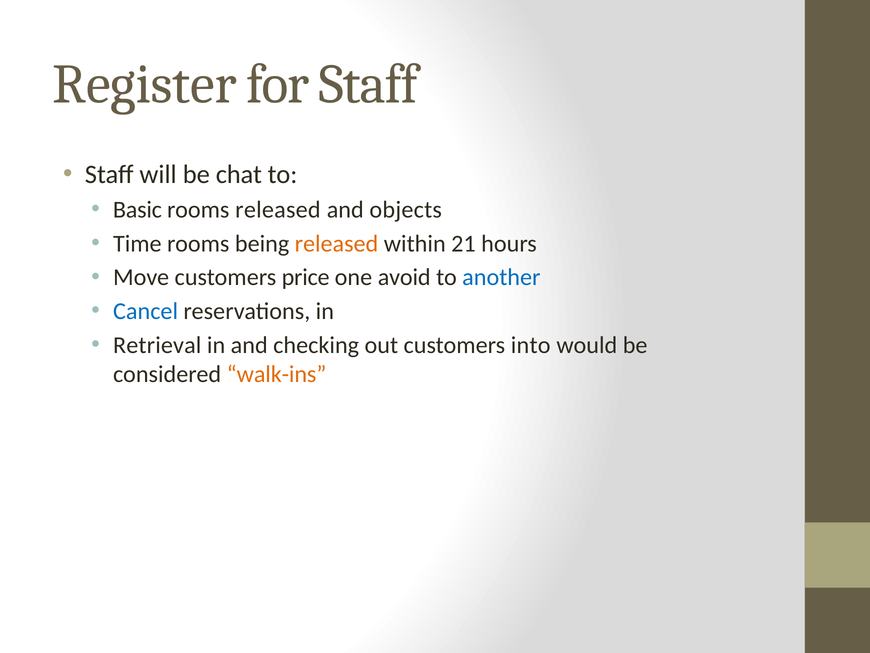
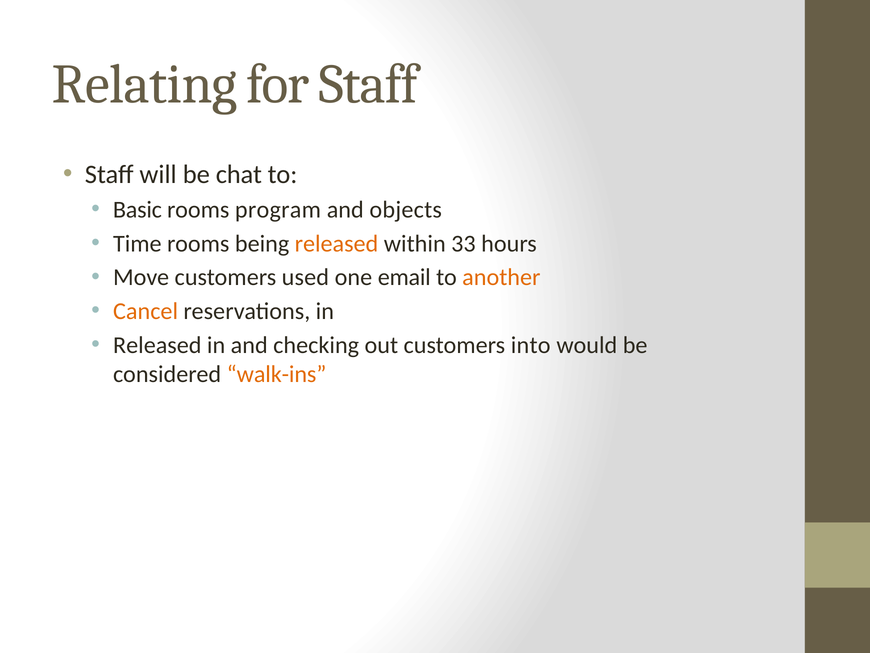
Register: Register -> Relating
rooms released: released -> program
21: 21 -> 33
price: price -> used
avoid: avoid -> email
another colour: blue -> orange
Cancel colour: blue -> orange
Retrieval at (157, 345): Retrieval -> Released
